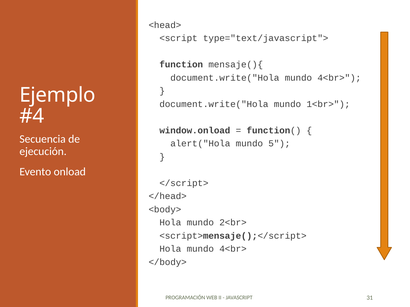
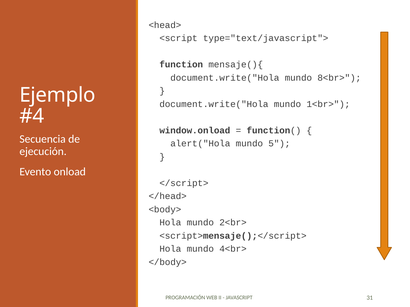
document.write("Hola mundo 4<br>: 4<br> -> 8<br>
